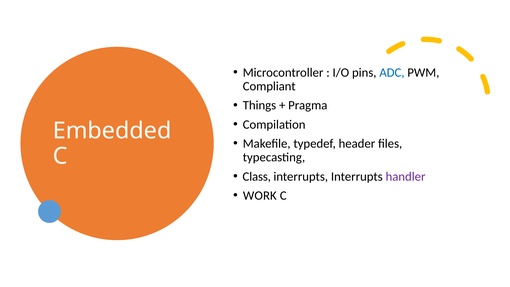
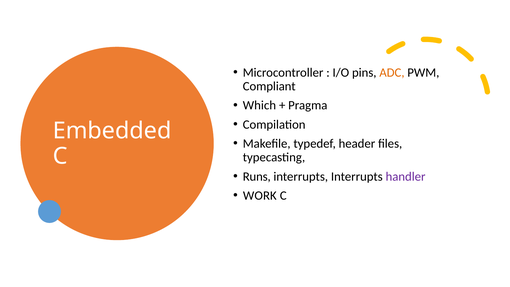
ADC colour: blue -> orange
Things: Things -> Which
Class: Class -> Runs
